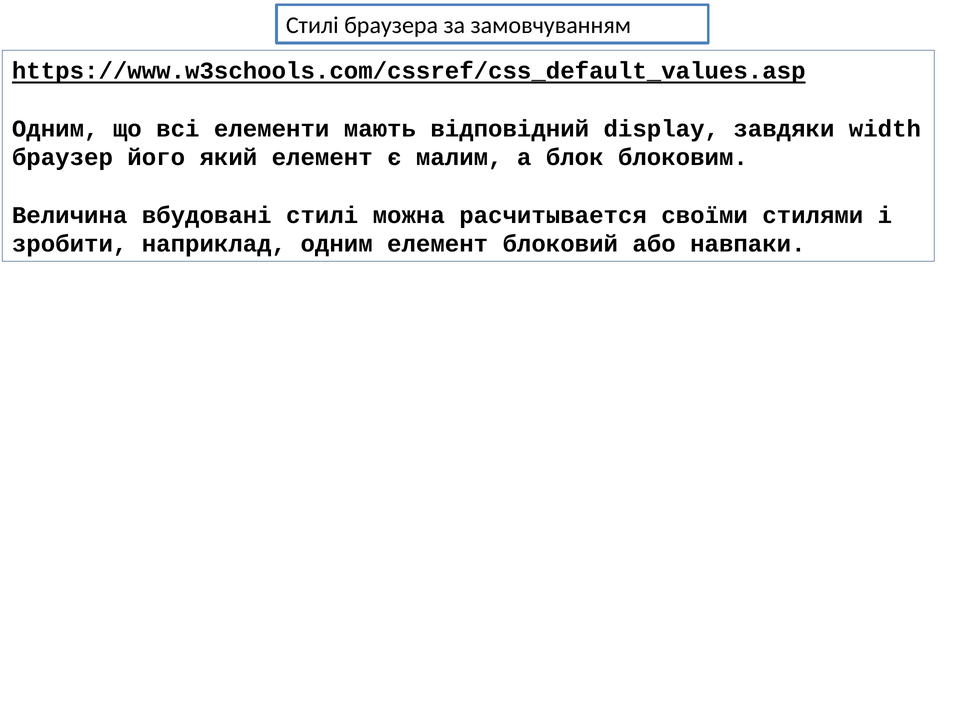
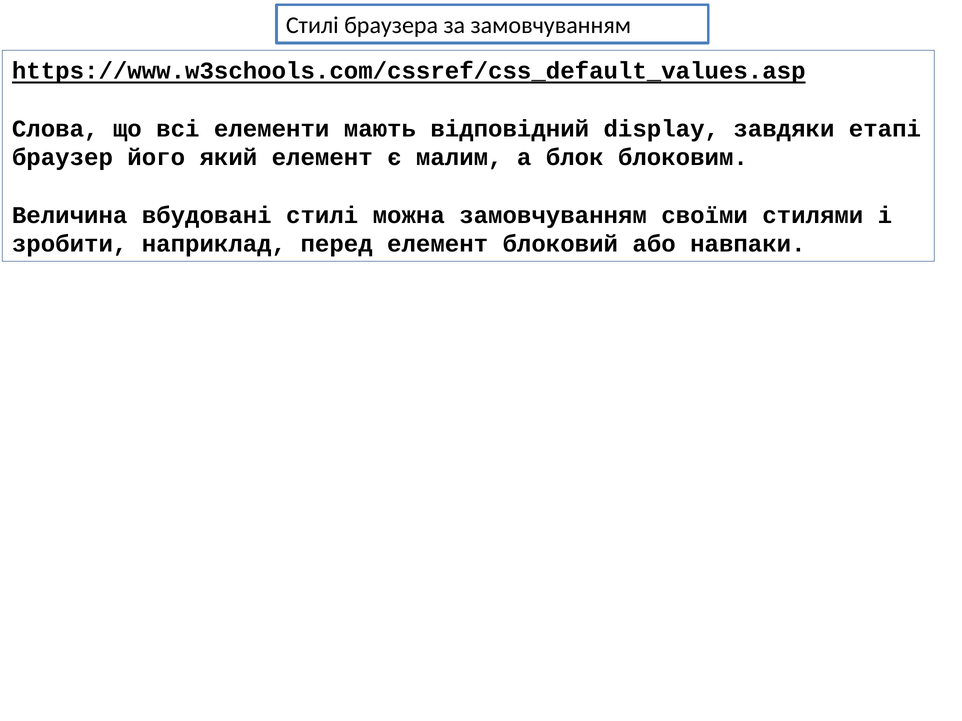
Одним at (55, 129): Одним -> Слова
width: width -> етапі
можна расчитывается: расчитывается -> замовчуванням
наприклад одним: одним -> перед
